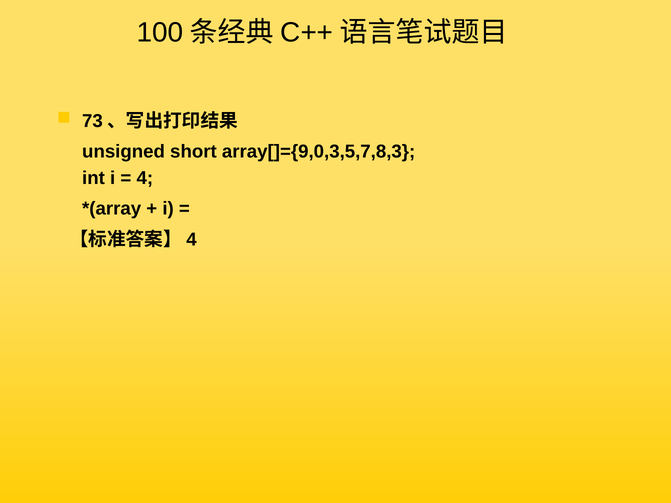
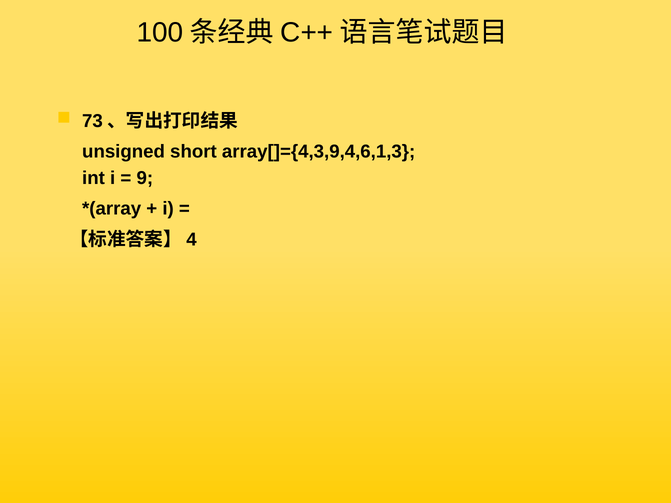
array[]={9,0,3,5,7,8,3: array[]={9,0,3,5,7,8,3 -> array[]={4,3,9,4,6,1,3
4: 4 -> 9
